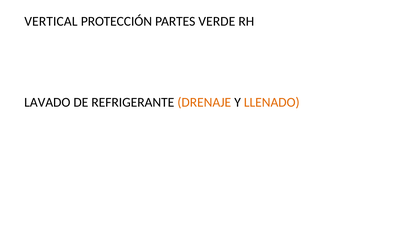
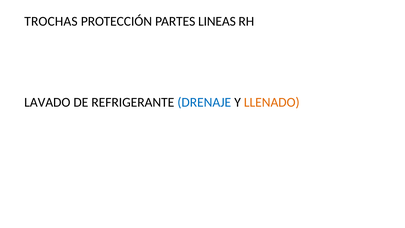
VERTICAL: VERTICAL -> TROCHAS
VERDE: VERDE -> LINEAS
DRENAJE colour: orange -> blue
